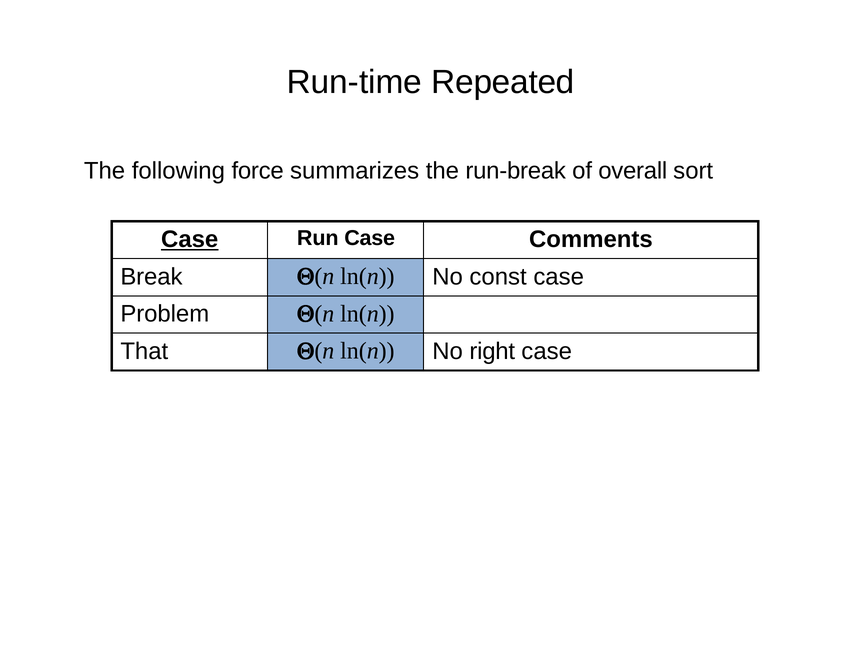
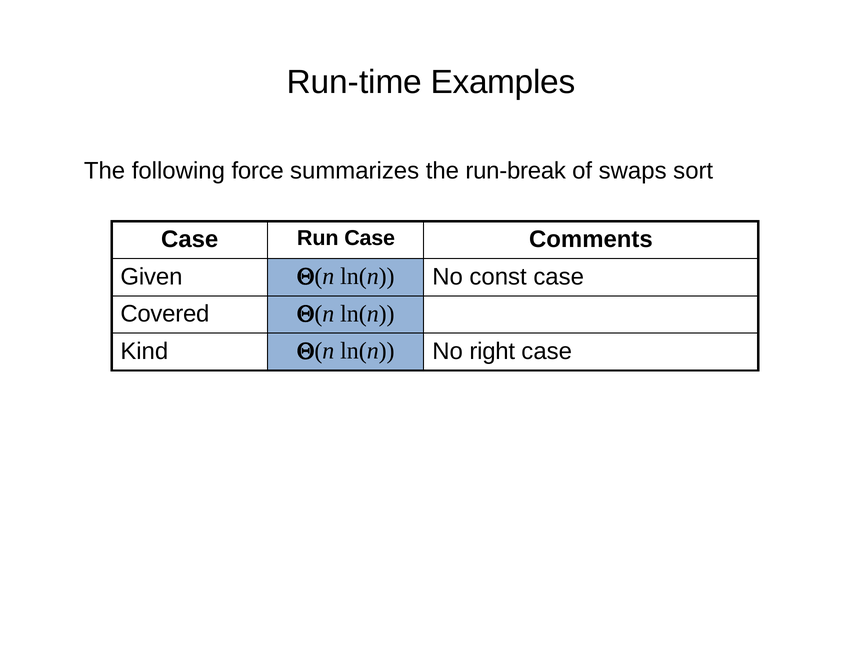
Repeated: Repeated -> Examples
overall: overall -> swaps
Case at (190, 239) underline: present -> none
Break: Break -> Given
Problem: Problem -> Covered
That: That -> Kind
